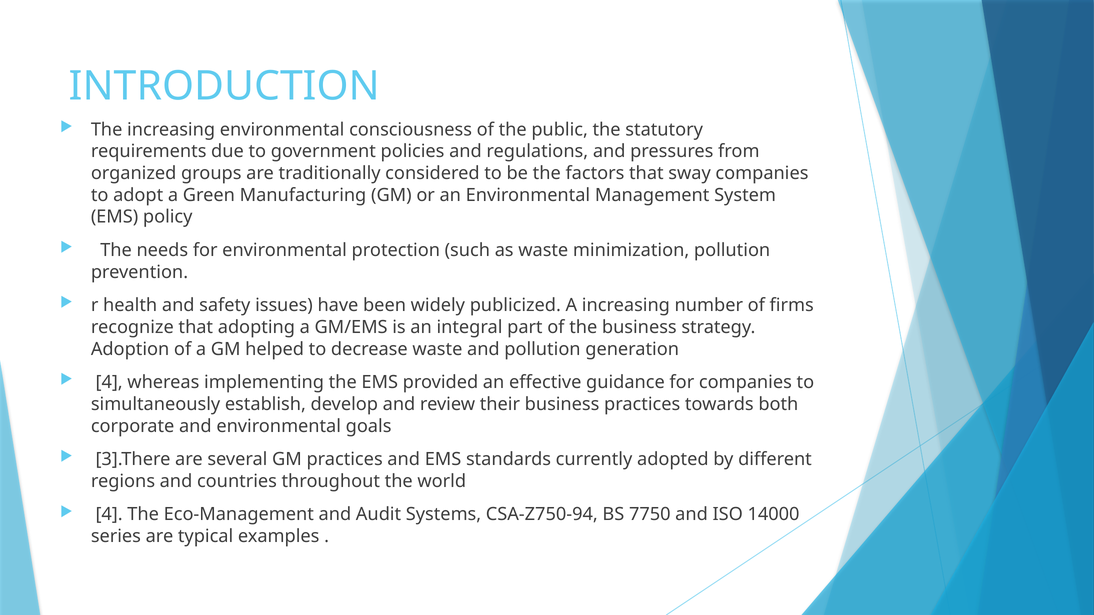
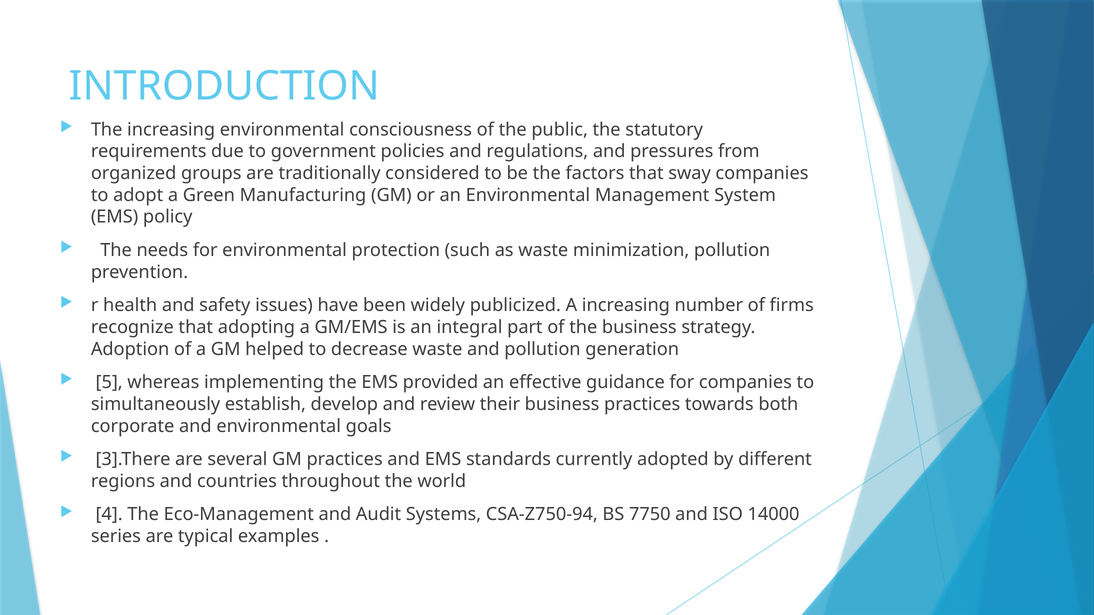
4 at (109, 383): 4 -> 5
